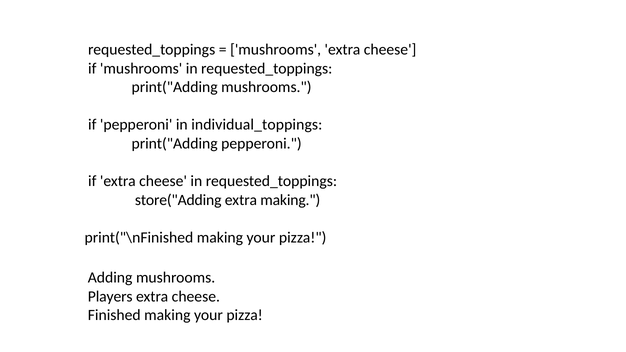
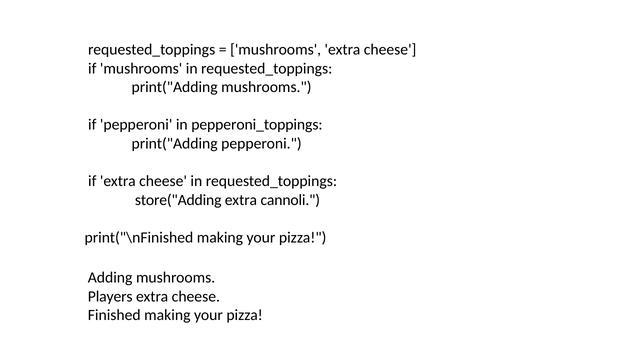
individual_toppings: individual_toppings -> pepperoni_toppings
extra making: making -> cannoli
